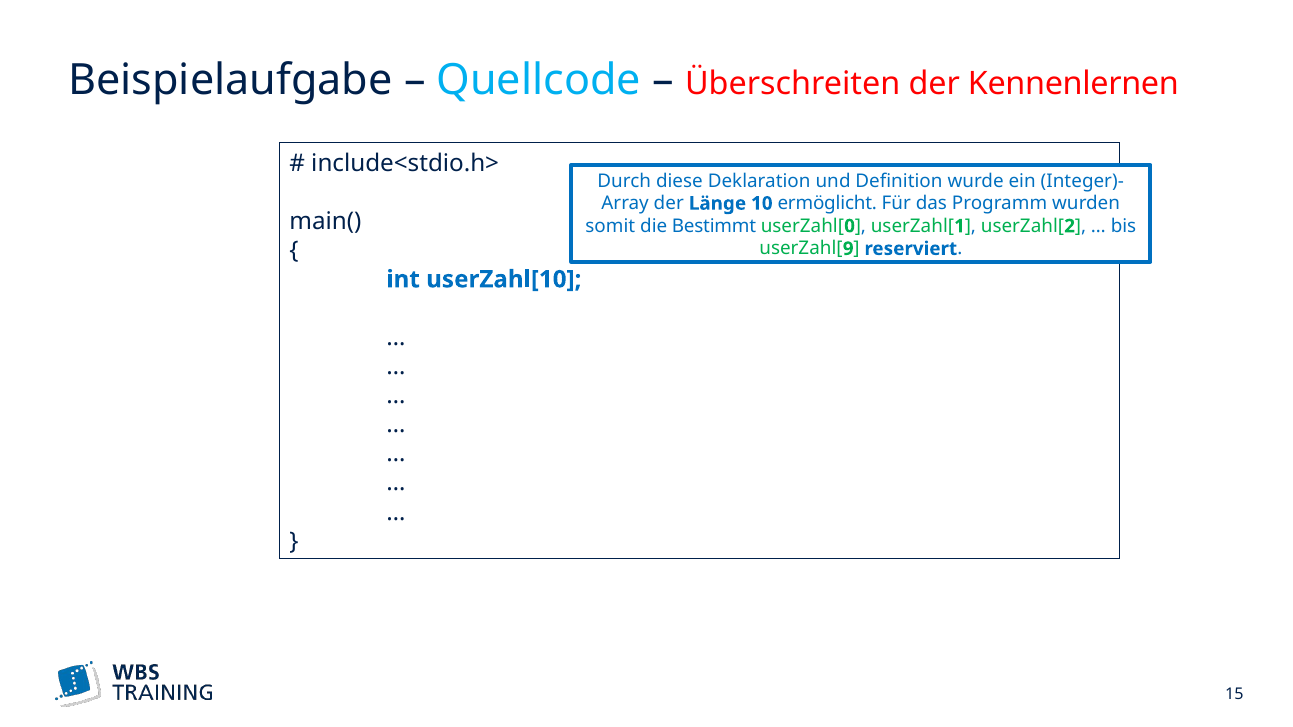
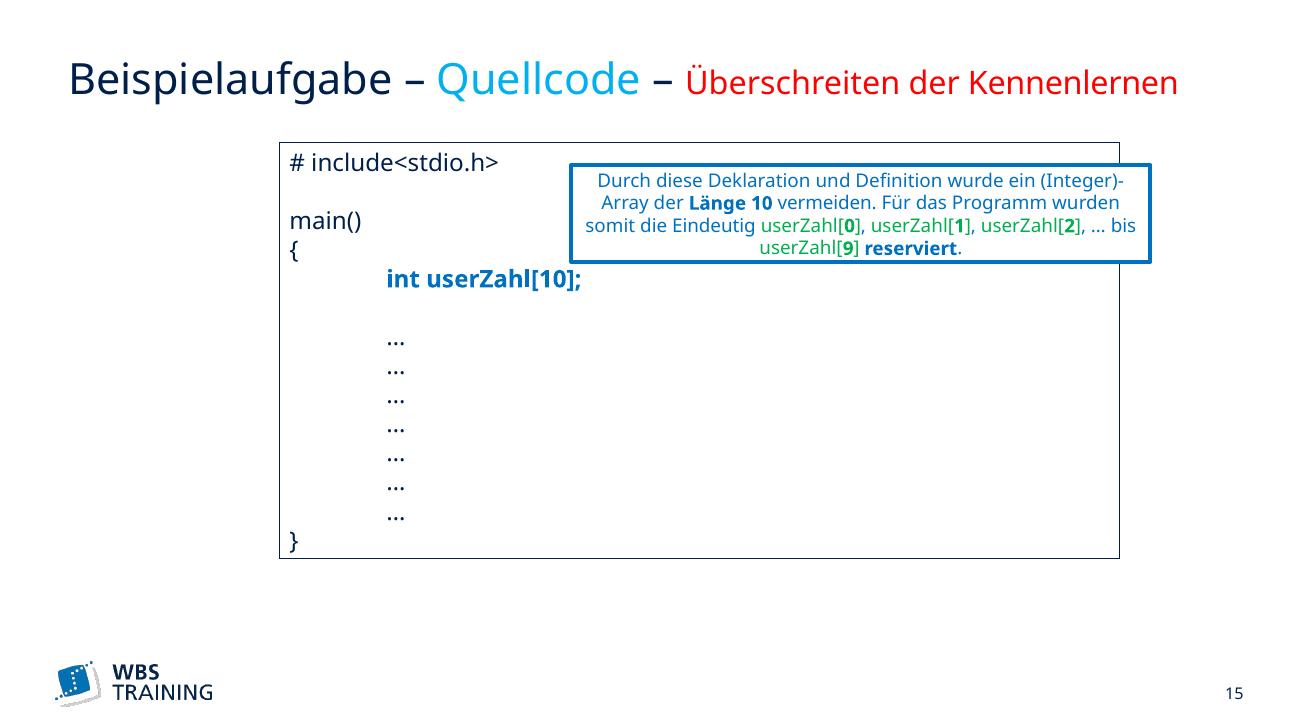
ermöglicht: ermöglicht -> vermeiden
Bestimmt: Bestimmt -> Eindeutig
